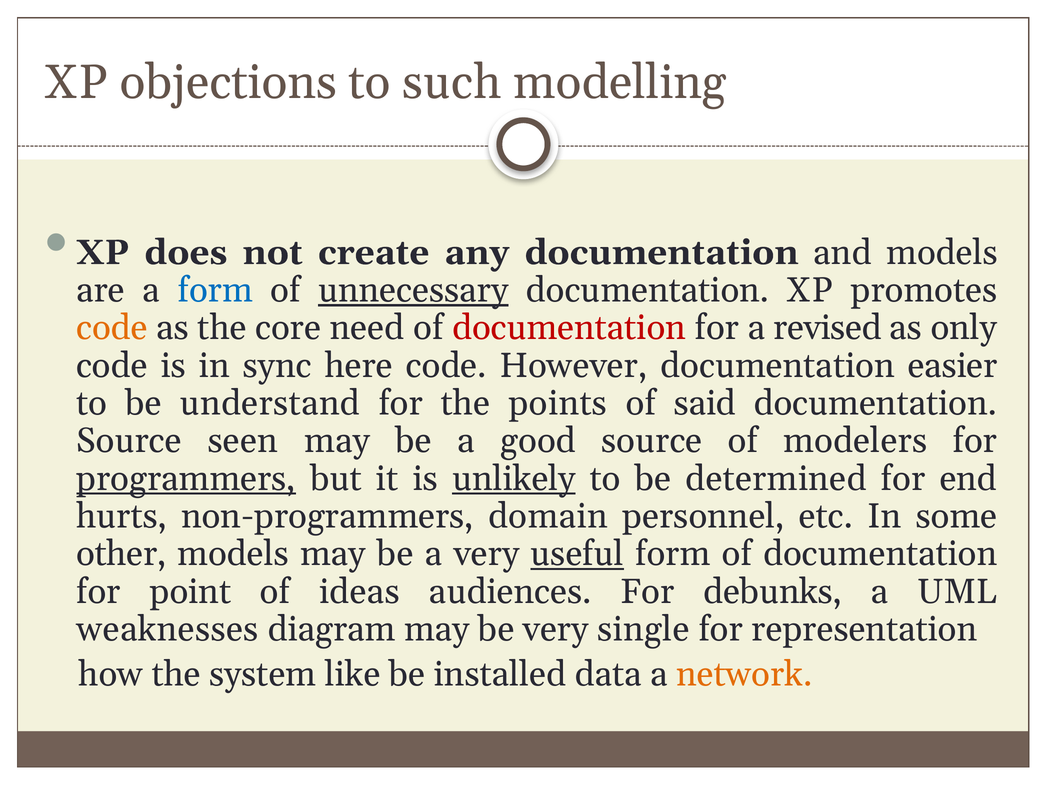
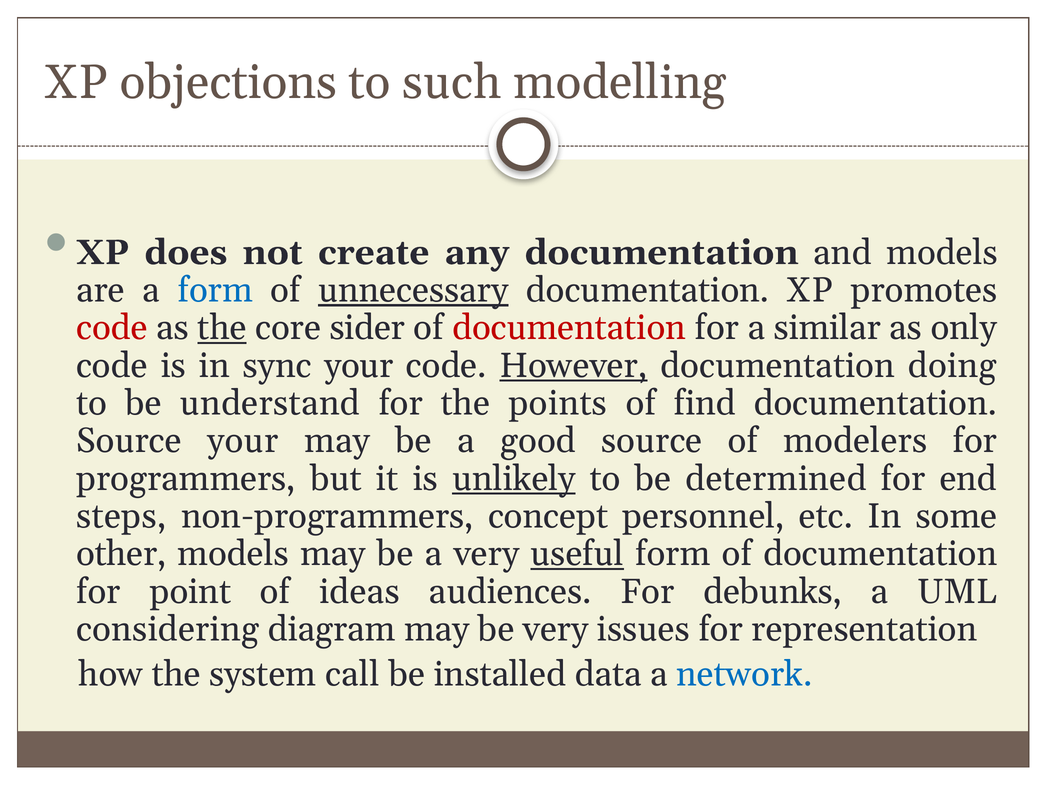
code at (112, 328) colour: orange -> red
the at (222, 328) underline: none -> present
need: need -> sider
revised: revised -> similar
sync here: here -> your
However underline: none -> present
easier: easier -> doing
said: said -> find
Source seen: seen -> your
programmers underline: present -> none
hurts: hurts -> steps
domain: domain -> concept
weaknesses: weaknesses -> considering
single: single -> issues
like: like -> call
network colour: orange -> blue
